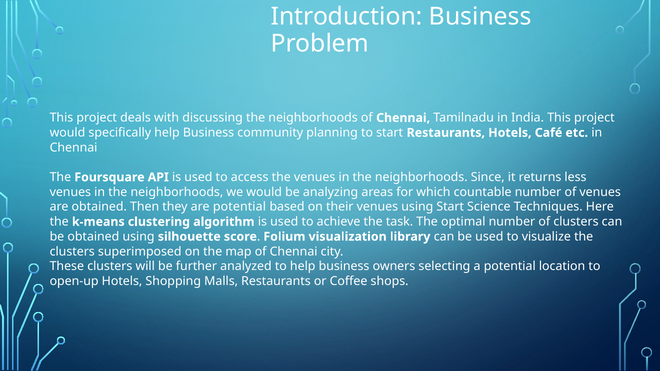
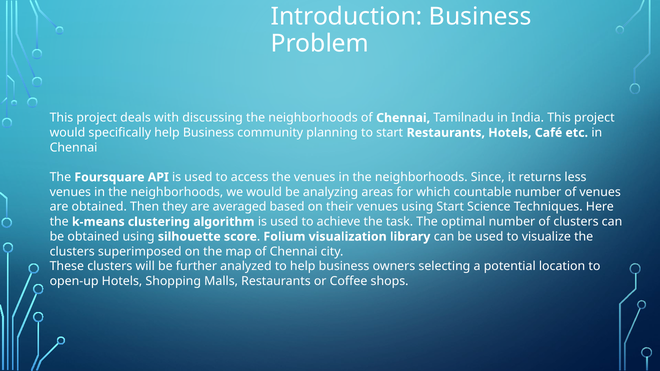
are potential: potential -> averaged
